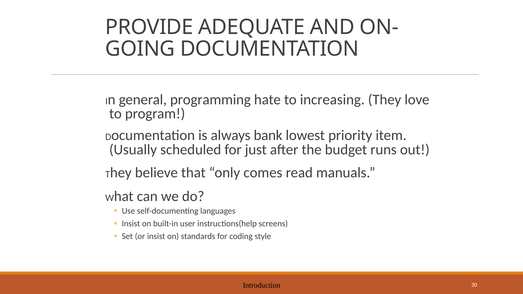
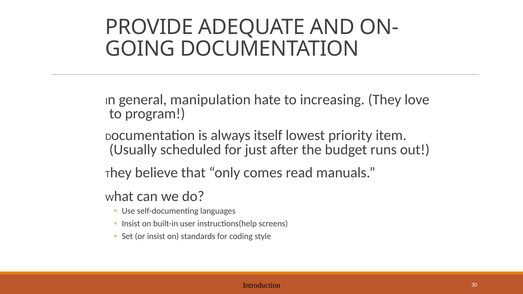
programming: programming -> manipulation
bank: bank -> itself
